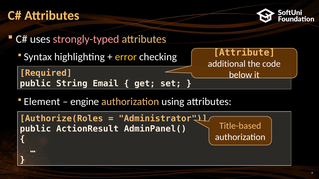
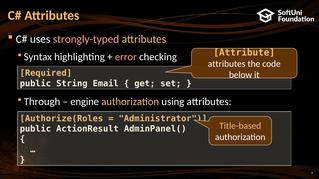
error colour: yellow -> pink
additional at (227, 64): additional -> attributes
Element: Element -> Through
